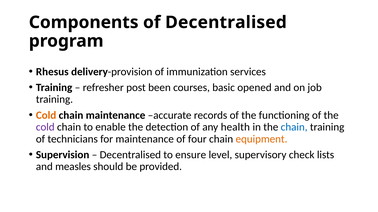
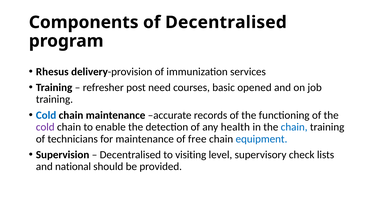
been: been -> need
Cold at (46, 115) colour: orange -> blue
four: four -> free
equipment colour: orange -> blue
ensure: ensure -> visiting
measles: measles -> national
